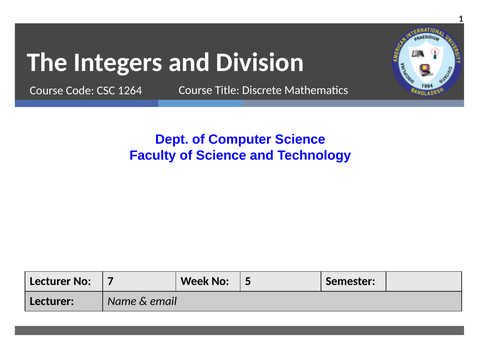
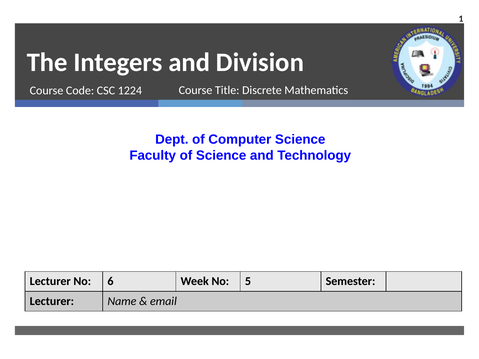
1264: 1264 -> 1224
7: 7 -> 6
